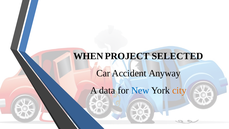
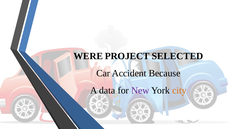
WHEN: WHEN -> WERE
Anyway: Anyway -> Because
New colour: blue -> purple
